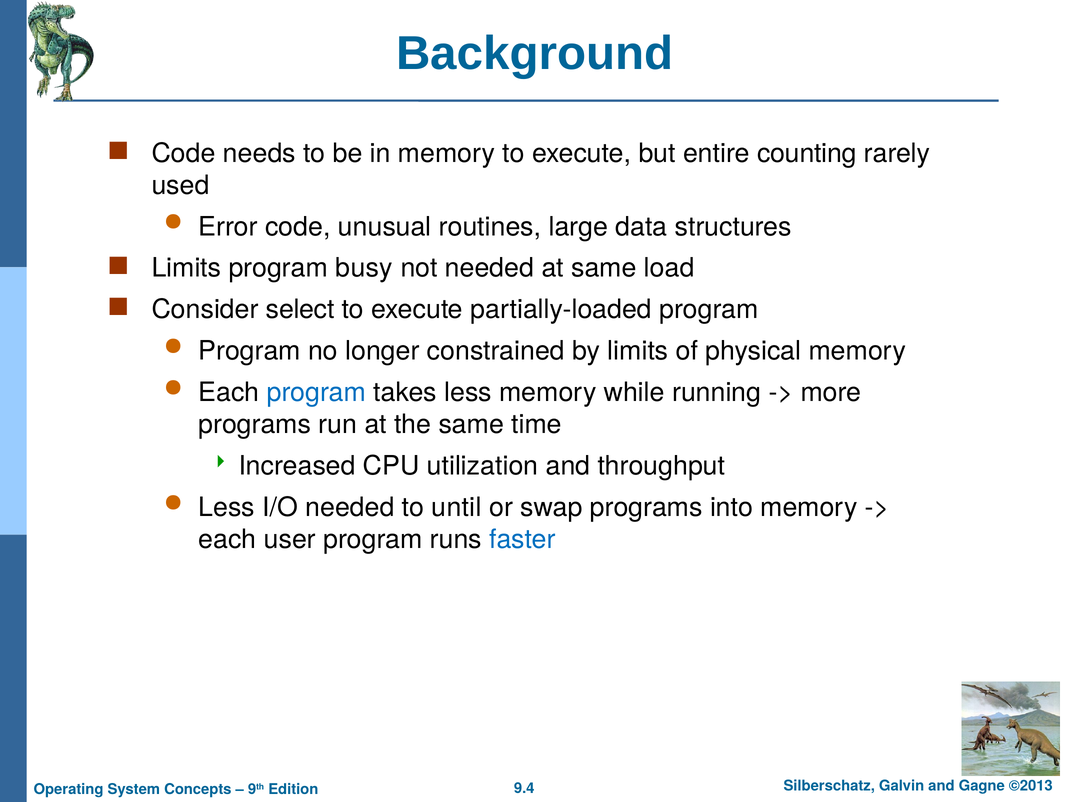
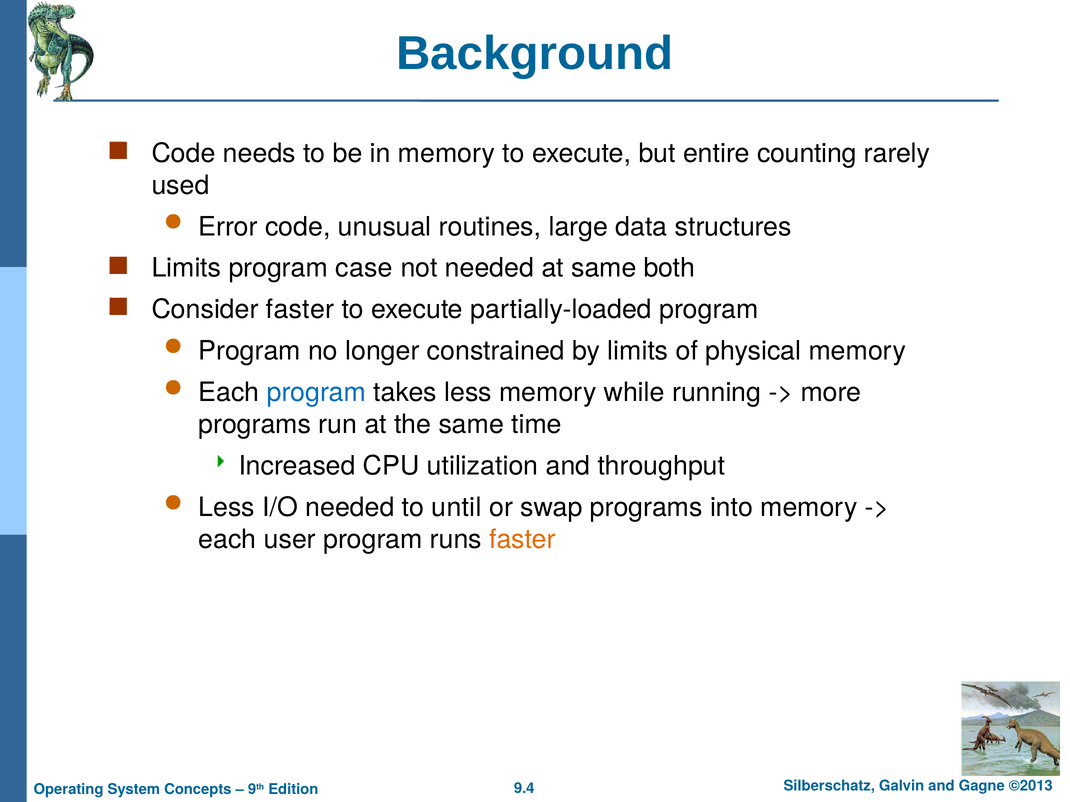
busy: busy -> case
load: load -> both
Consider select: select -> faster
faster at (522, 540) colour: blue -> orange
